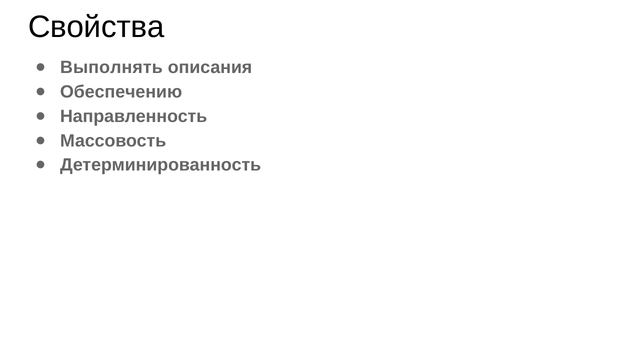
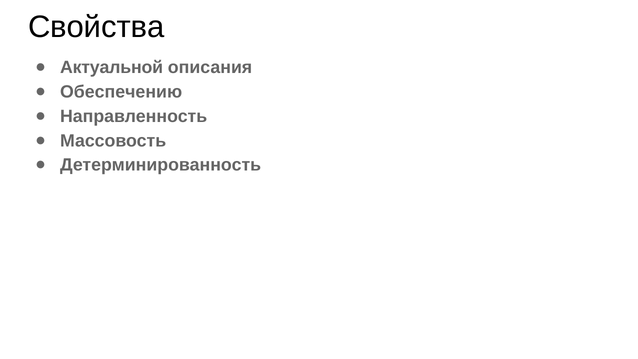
Выполнять: Выполнять -> Актуальной
